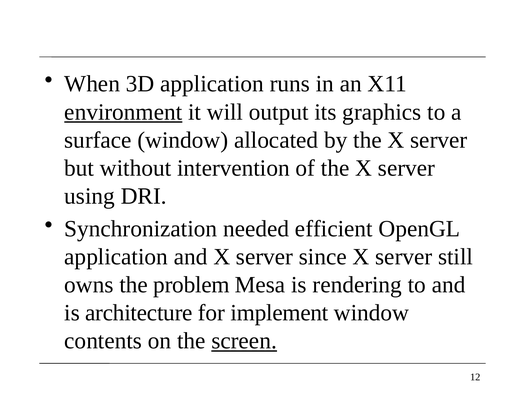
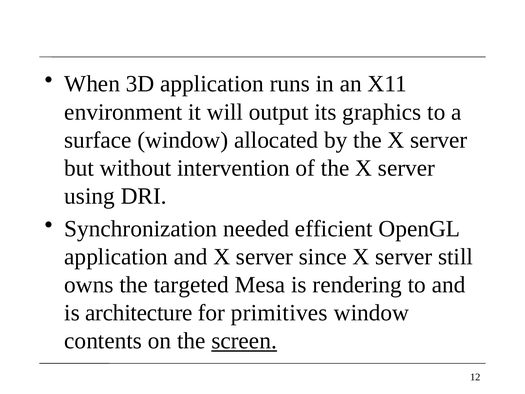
environment underline: present -> none
problem: problem -> targeted
implement: implement -> primitives
